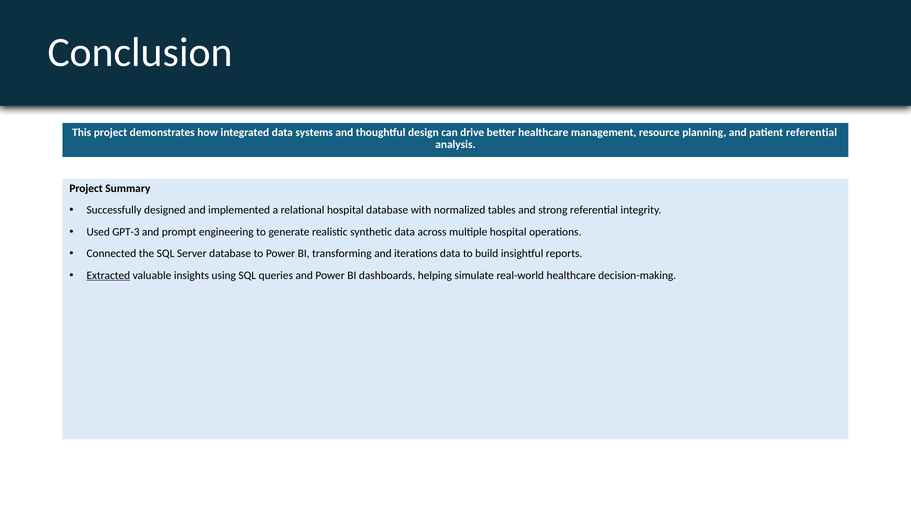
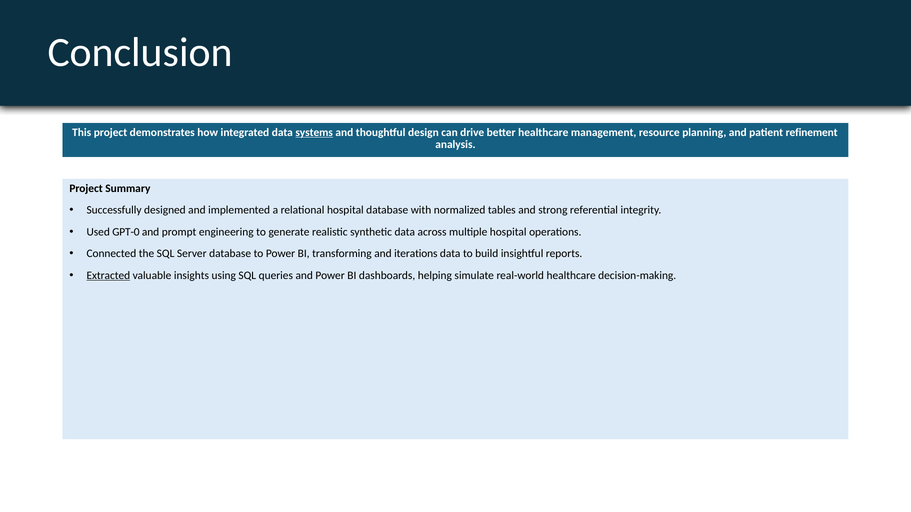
systems underline: none -> present
patient referential: referential -> refinement
GPT-3: GPT-3 -> GPT-0
